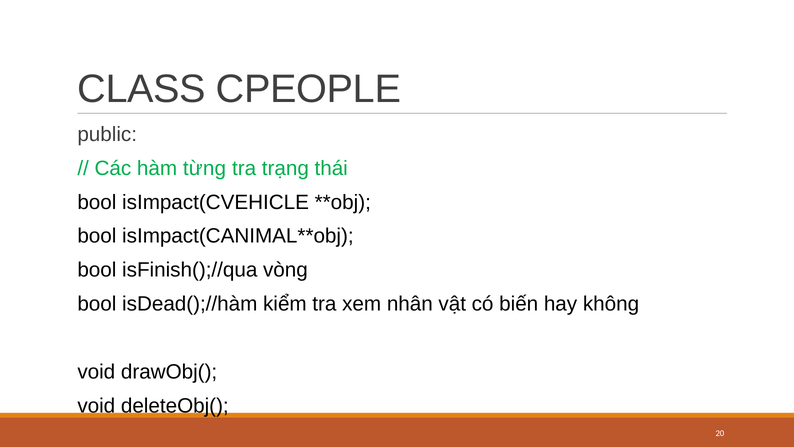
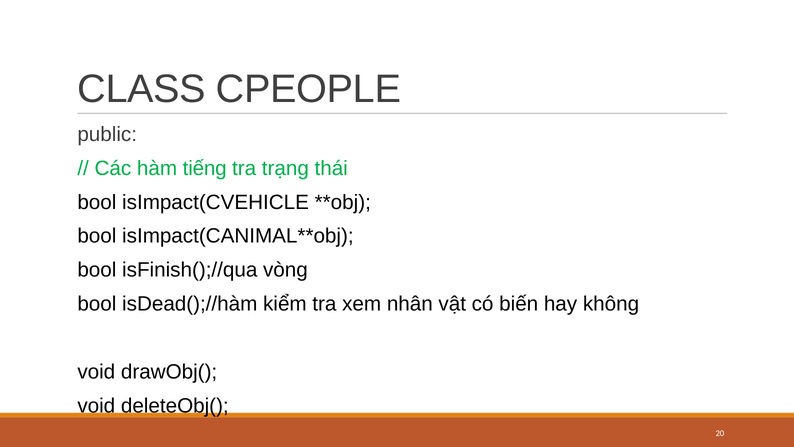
từng: từng -> tiếng
